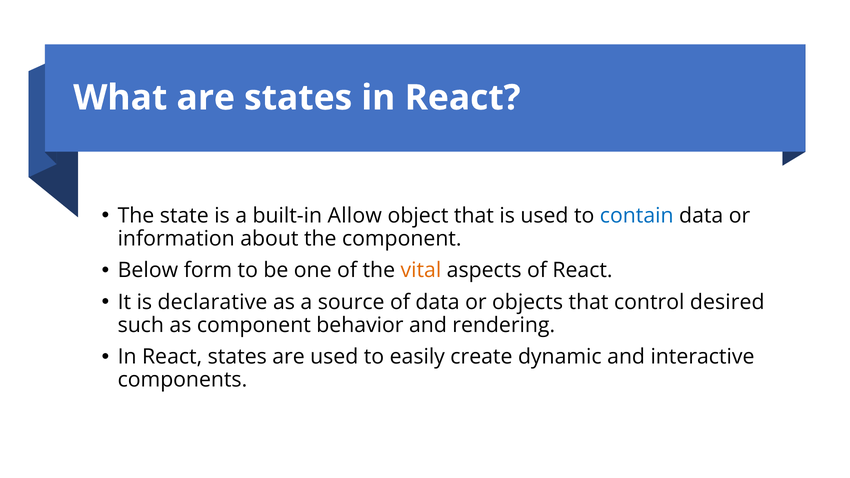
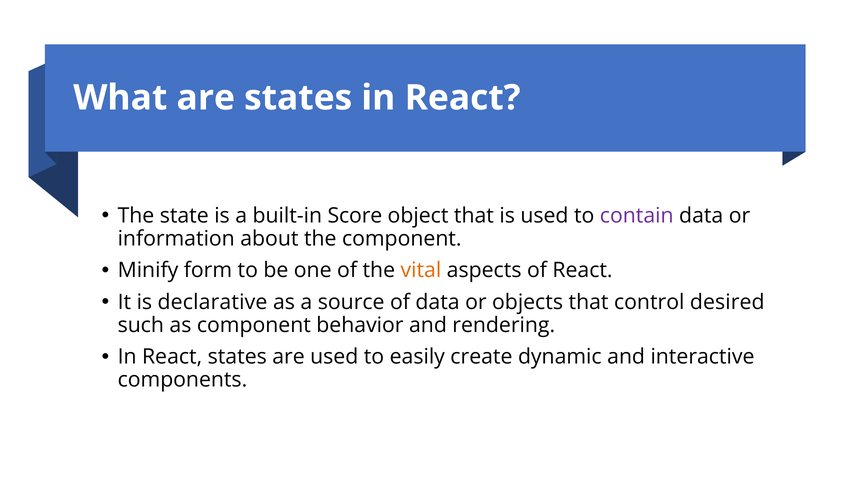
Allow: Allow -> Score
contain colour: blue -> purple
Below: Below -> Minify
